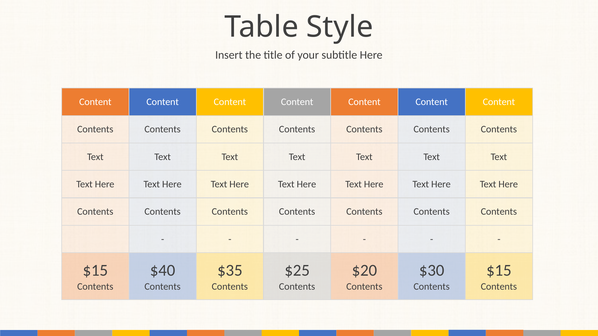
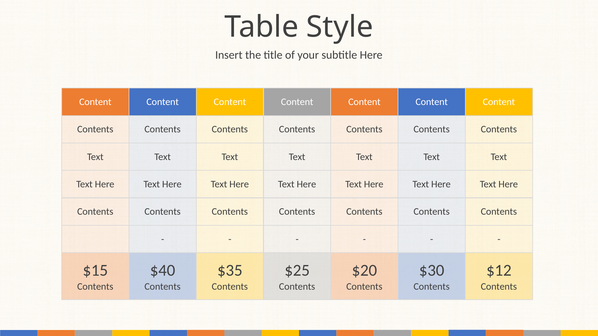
$15 at (499, 271): $15 -> $12
